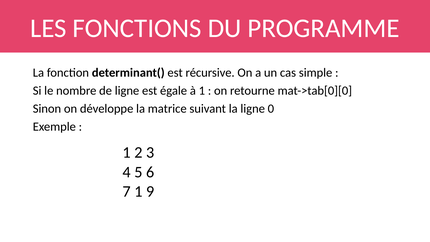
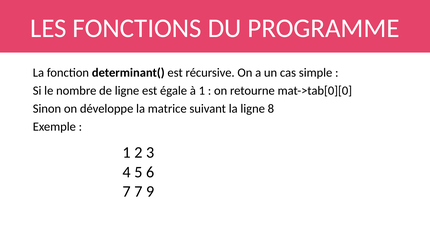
0: 0 -> 8
7 1: 1 -> 7
